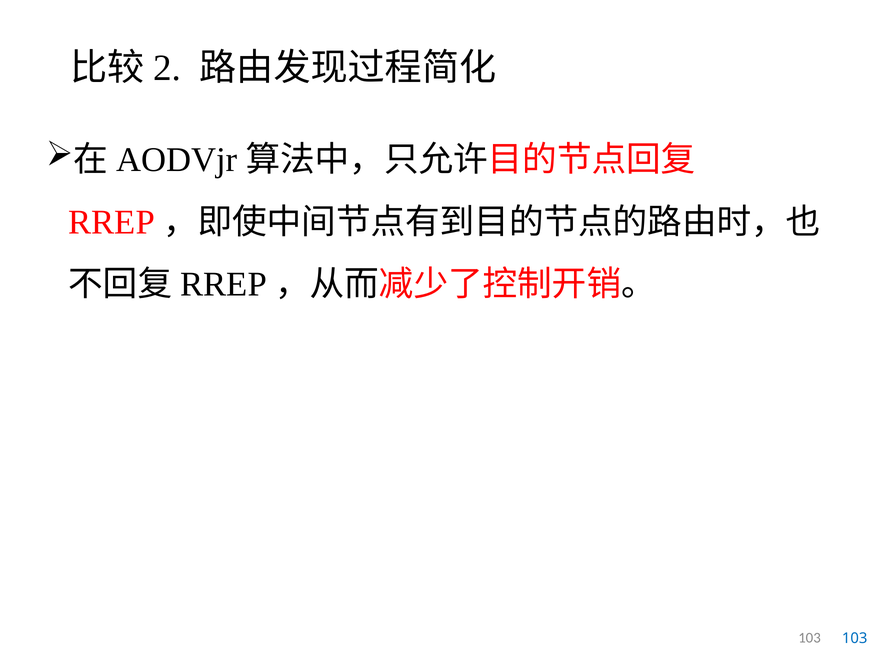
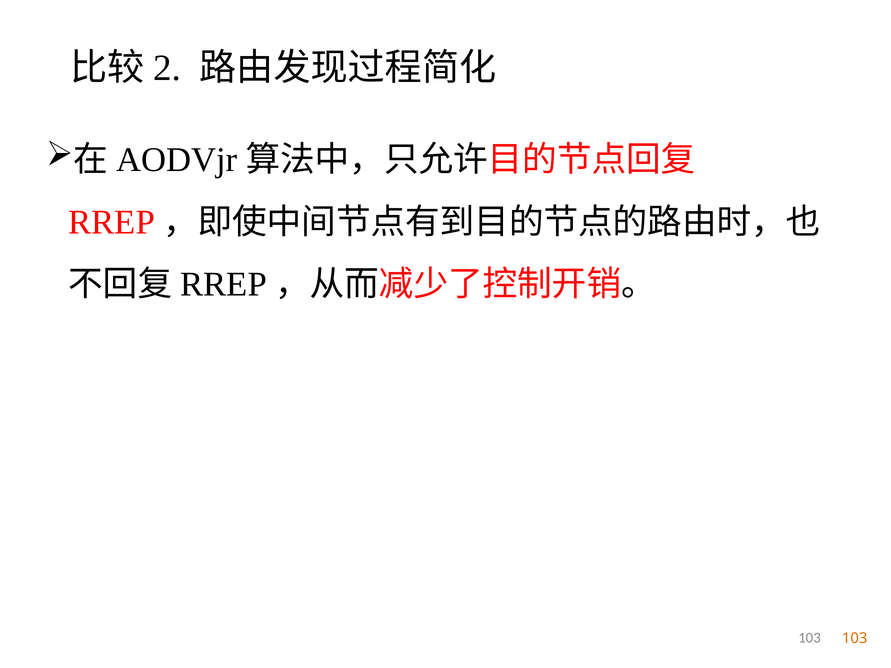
103 at (855, 639) colour: blue -> orange
